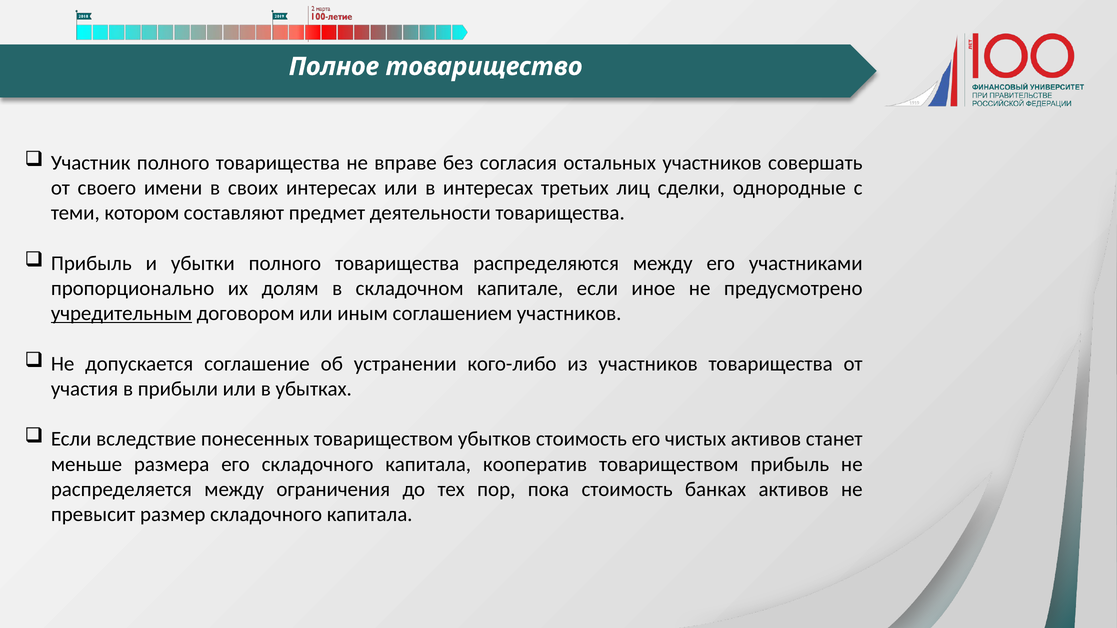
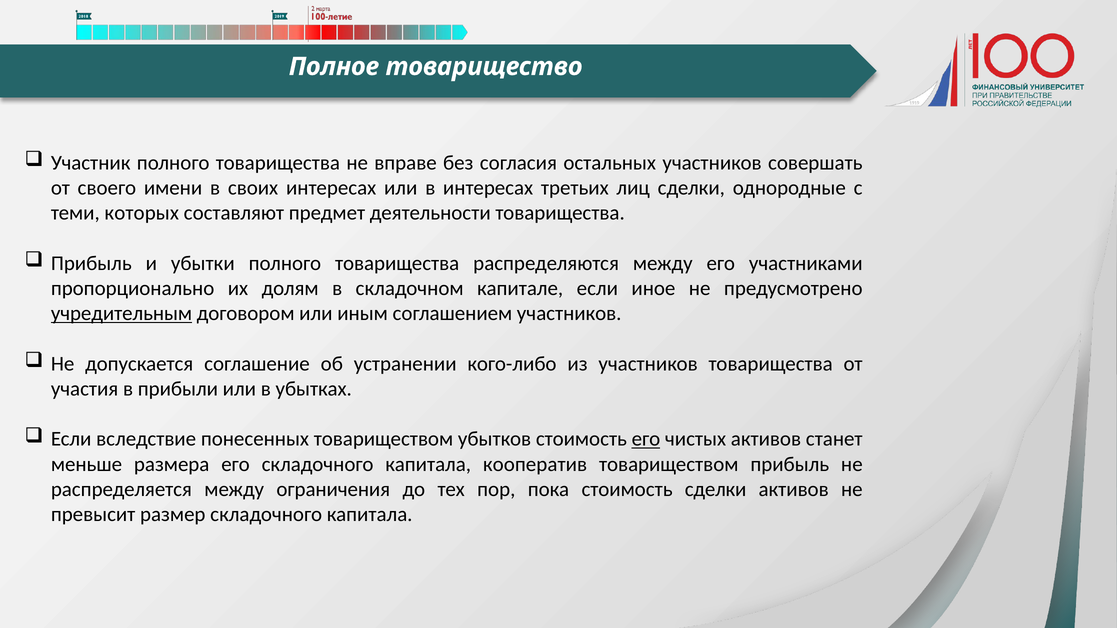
котором: котором -> которых
его at (646, 439) underline: none -> present
стоимость банках: банках -> сделки
